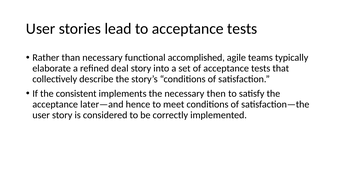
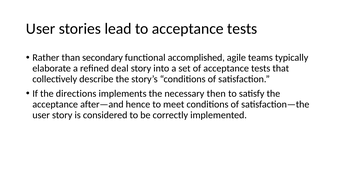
than necessary: necessary -> secondary
consistent: consistent -> directions
later—and: later—and -> after—and
